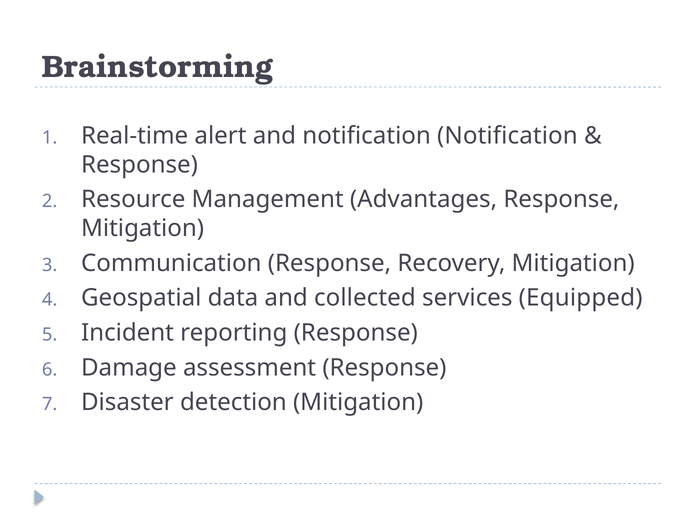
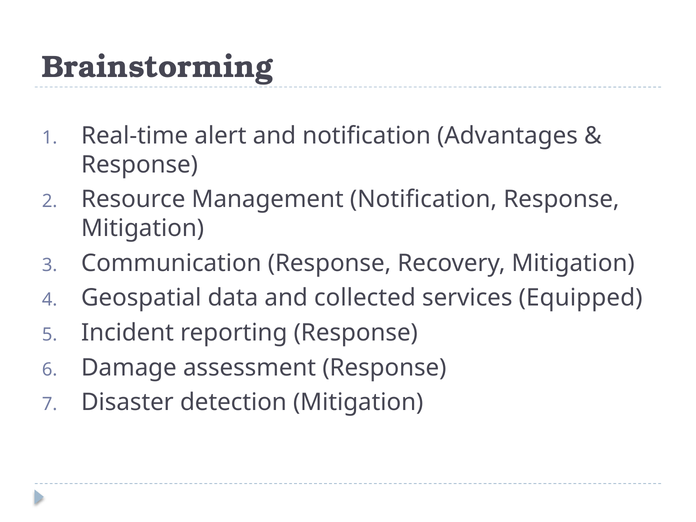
notification Notification: Notification -> Advantages
Management Advantages: Advantages -> Notification
